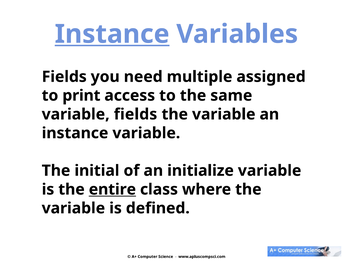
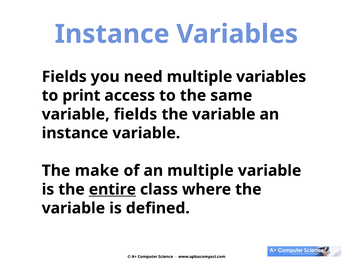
Instance at (112, 34) underline: present -> none
multiple assigned: assigned -> variables
initial: initial -> make
an initialize: initialize -> multiple
